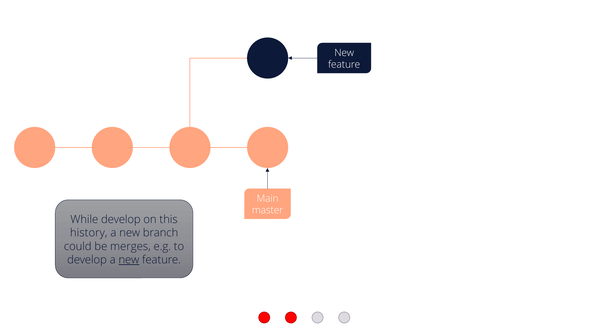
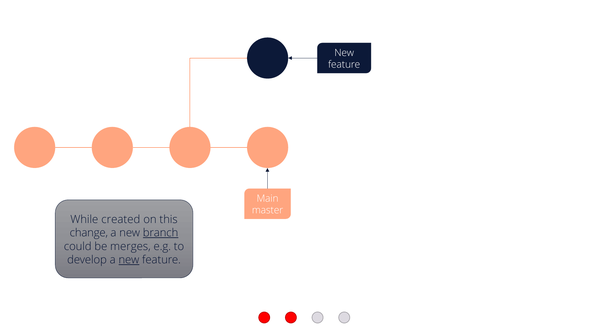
While develop: develop -> created
history: history -> change
branch underline: none -> present
